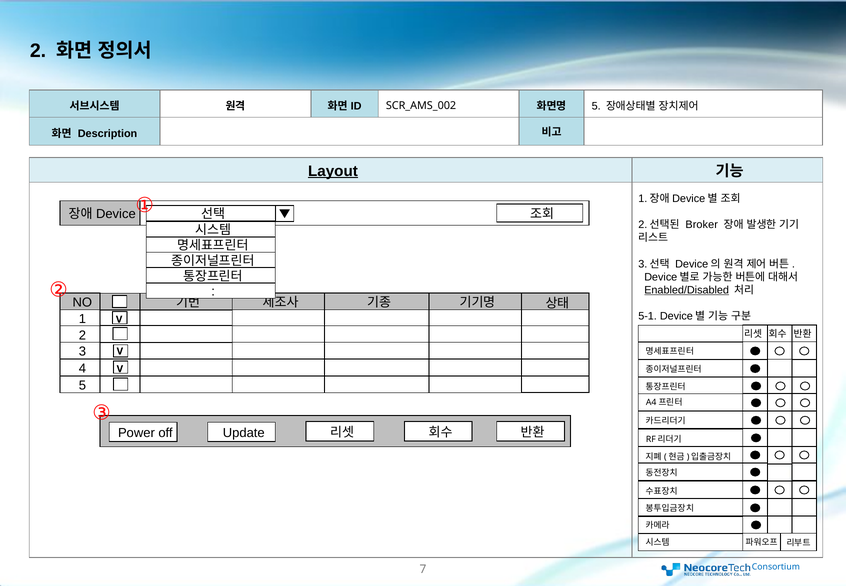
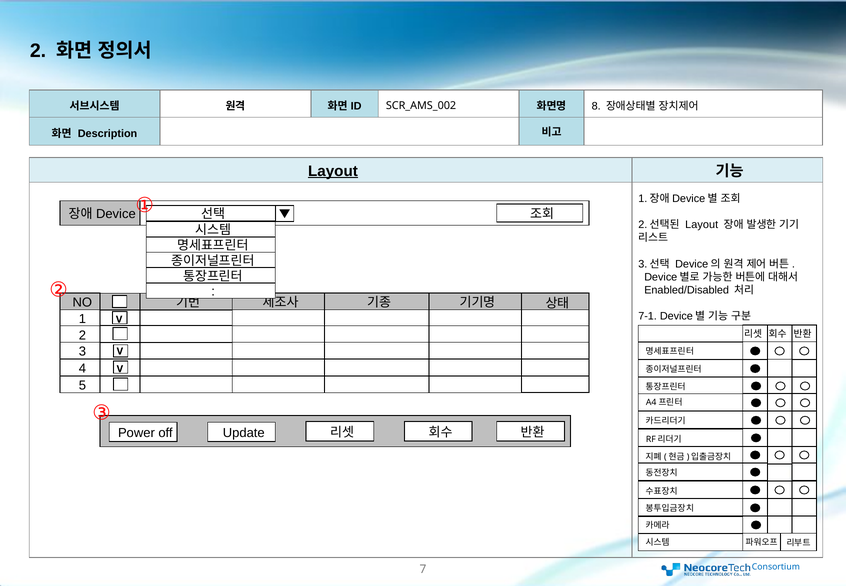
5 at (596, 106): 5 -> 8
Broker at (702, 225): Broker -> Layout
Enabled/Disabled underline: present -> none
5-1: 5-1 -> 7-1
